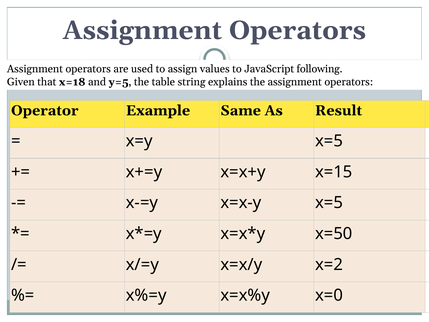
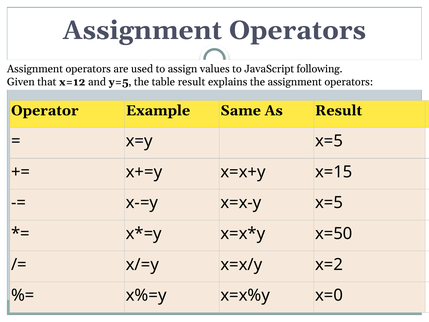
x=18: x=18 -> x=12
table string: string -> result
